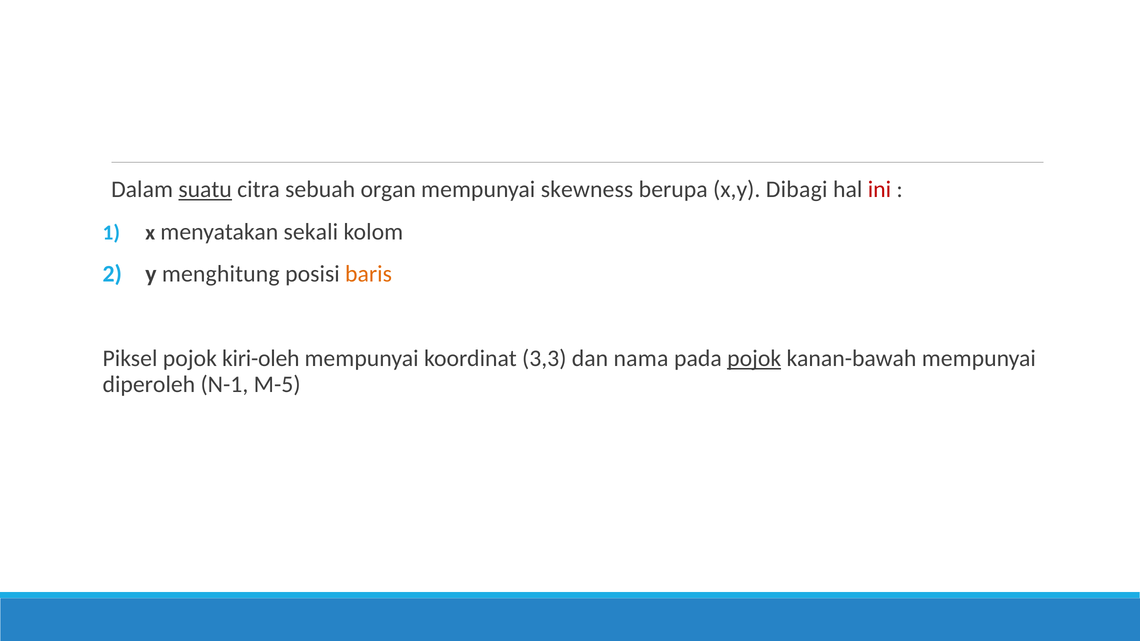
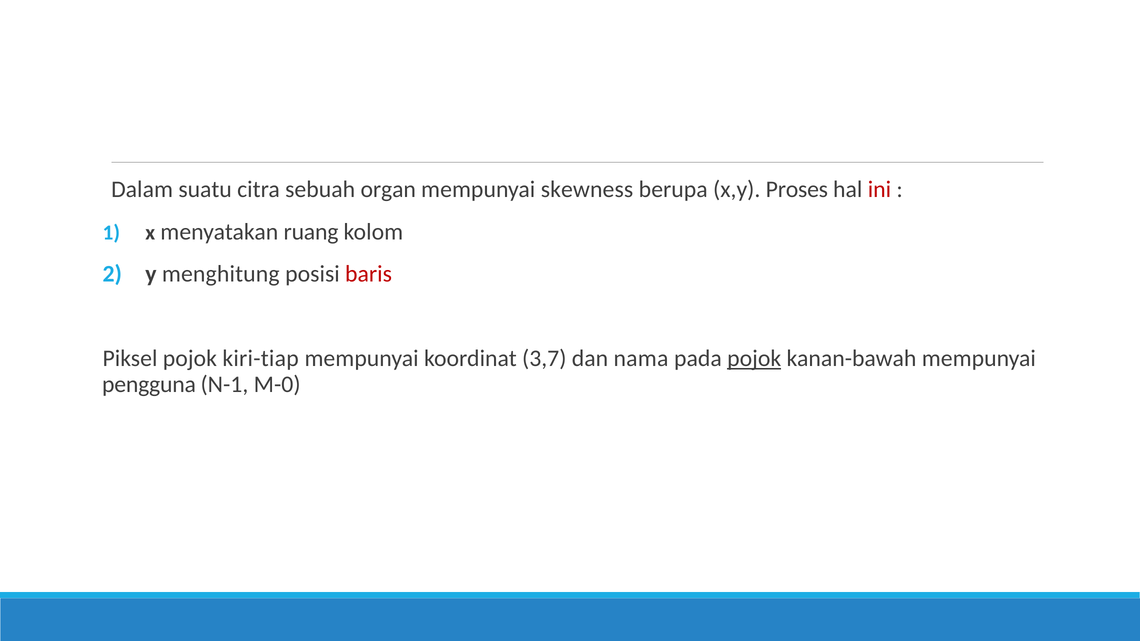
suatu underline: present -> none
Dibagi: Dibagi -> Proses
sekali: sekali -> ruang
baris colour: orange -> red
kiri-oleh: kiri-oleh -> kiri-tiap
3,3: 3,3 -> 3,7
diperoleh: diperoleh -> pengguna
M-5: M-5 -> M-0
